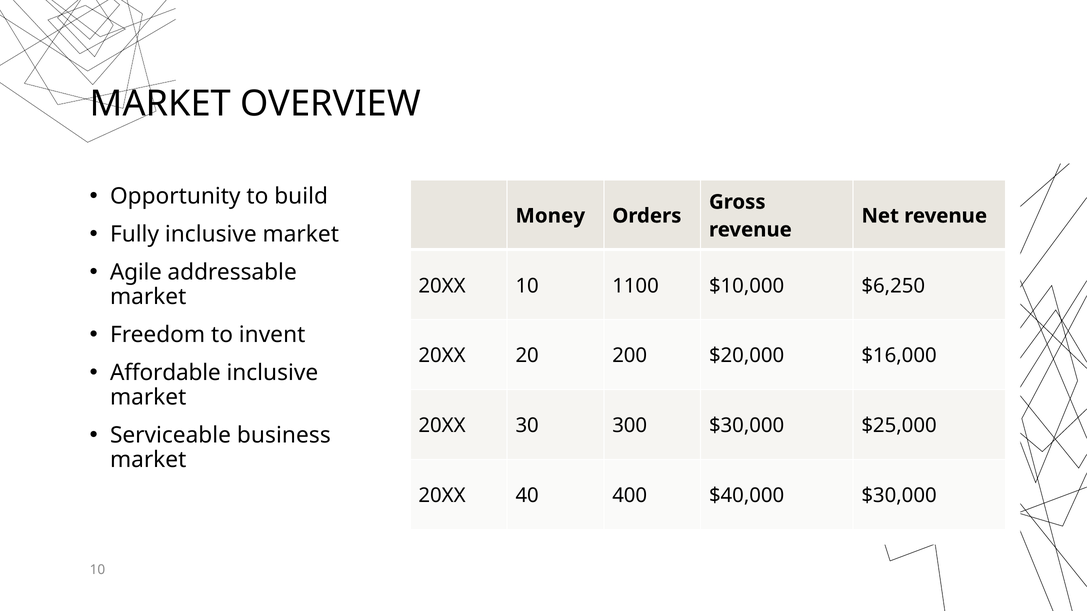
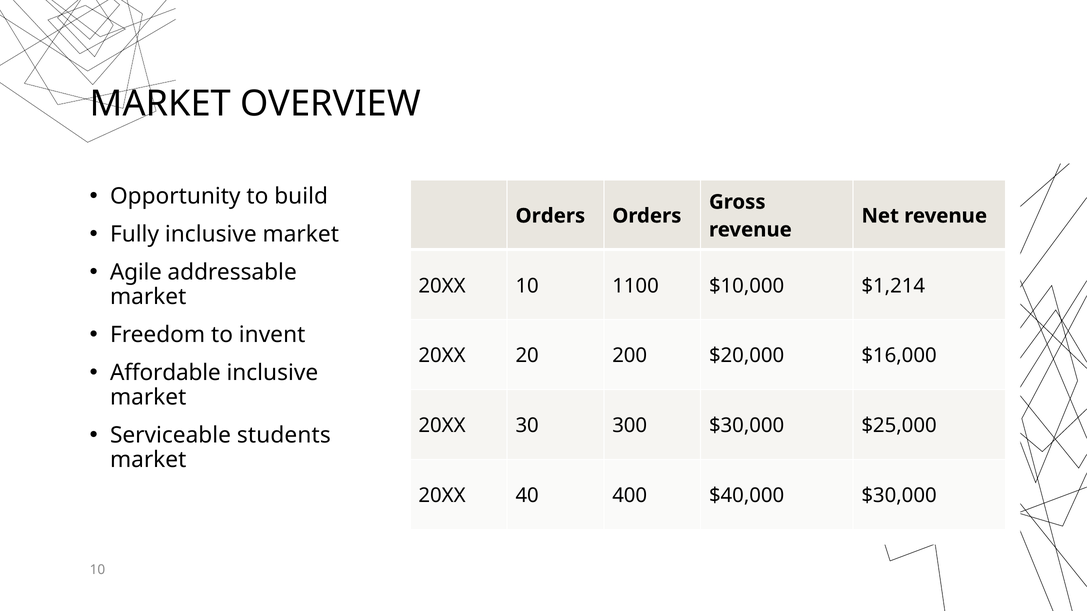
Money at (550, 216): Money -> Orders
$6,250: $6,250 -> $1,214
business: business -> students
